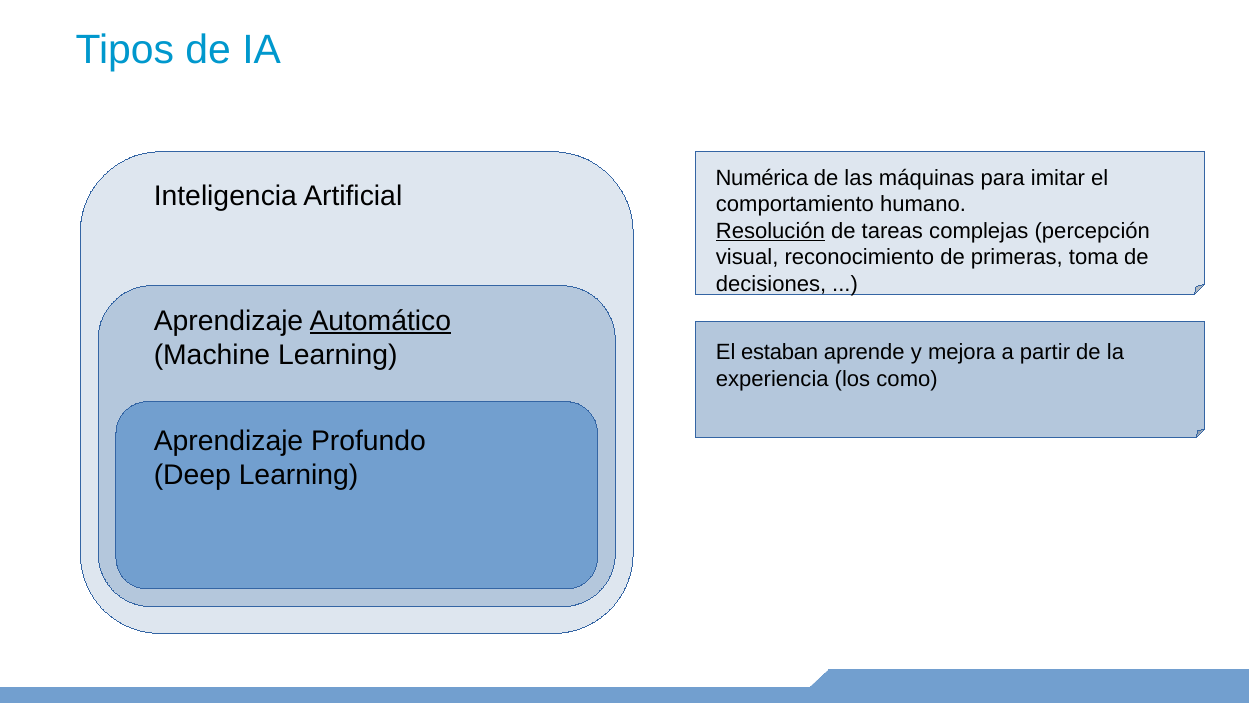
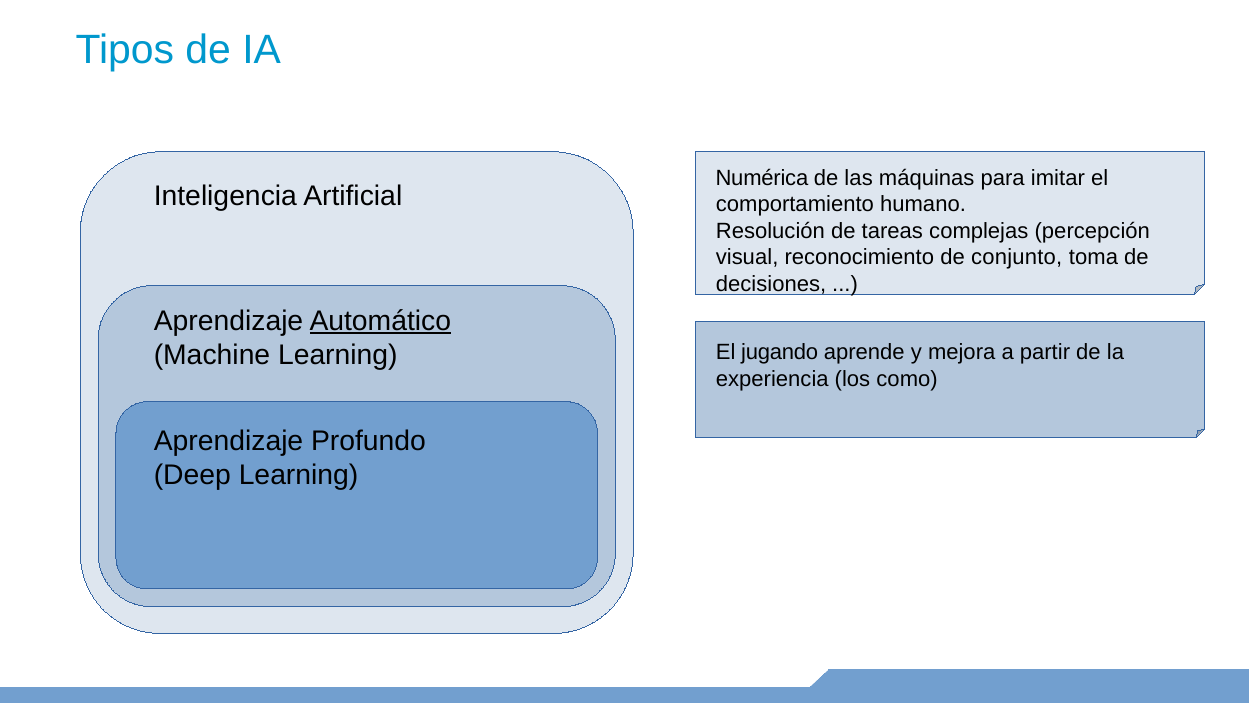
Resolución underline: present -> none
primeras: primeras -> conjunto
estaban: estaban -> jugando
